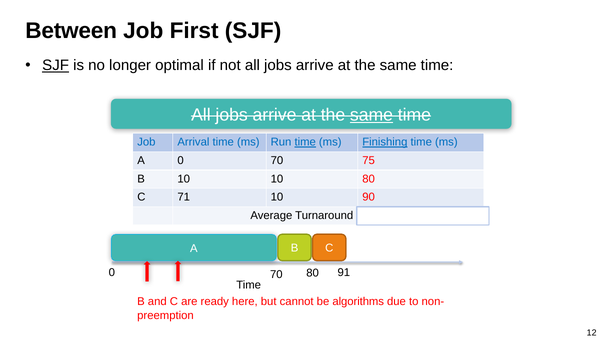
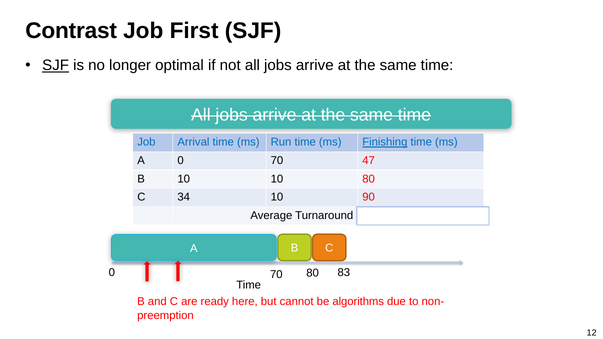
Between: Between -> Contrast
same at (371, 115) underline: present -> none
time at (305, 142) underline: present -> none
75: 75 -> 47
71: 71 -> 34
91: 91 -> 83
